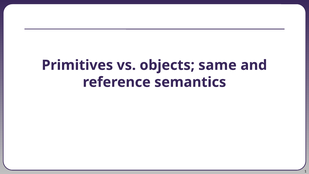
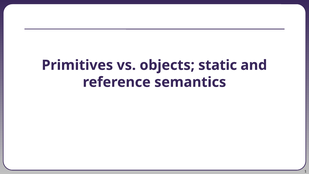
same: same -> static
